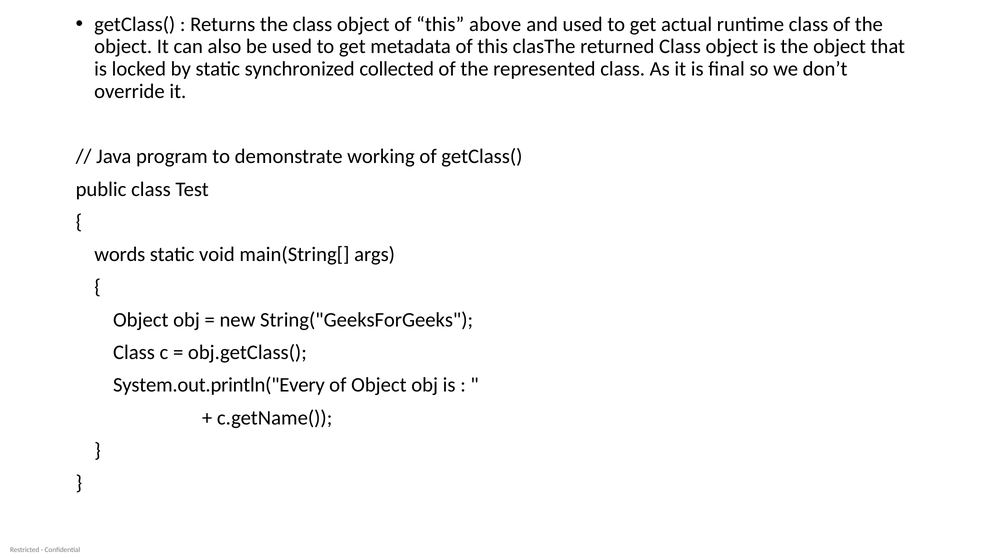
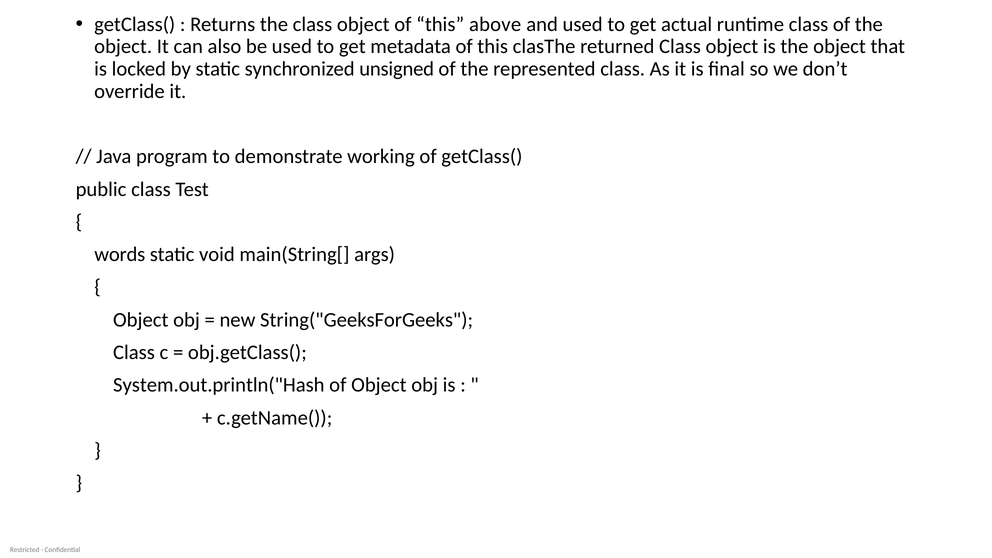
collected: collected -> unsigned
System.out.println("Every: System.out.println("Every -> System.out.println("Hash
